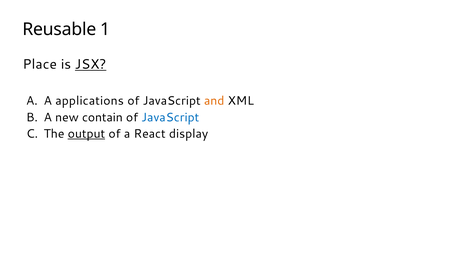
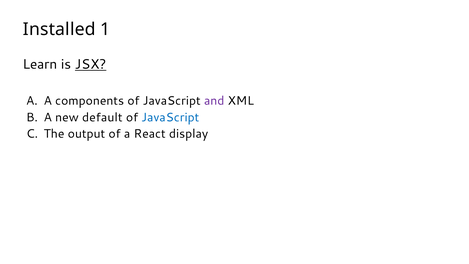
Reusable: Reusable -> Installed
Place: Place -> Learn
applications: applications -> components
and colour: orange -> purple
contain: contain -> default
output underline: present -> none
